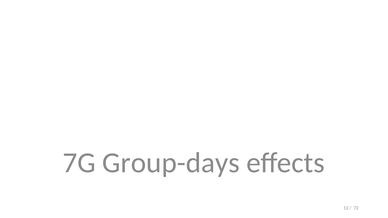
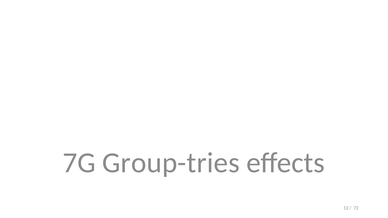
Group-days: Group-days -> Group-tries
